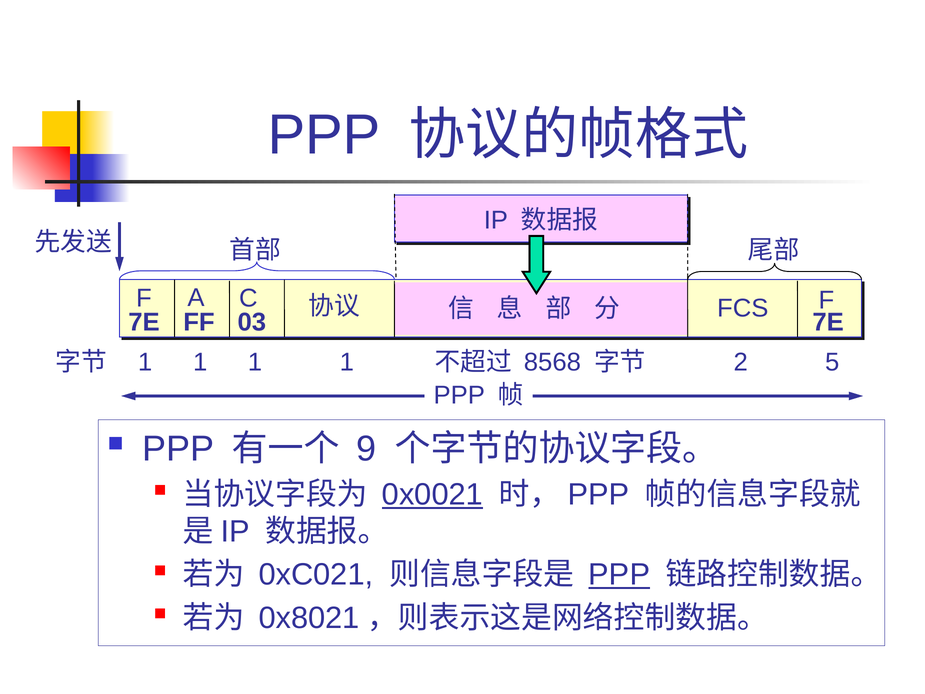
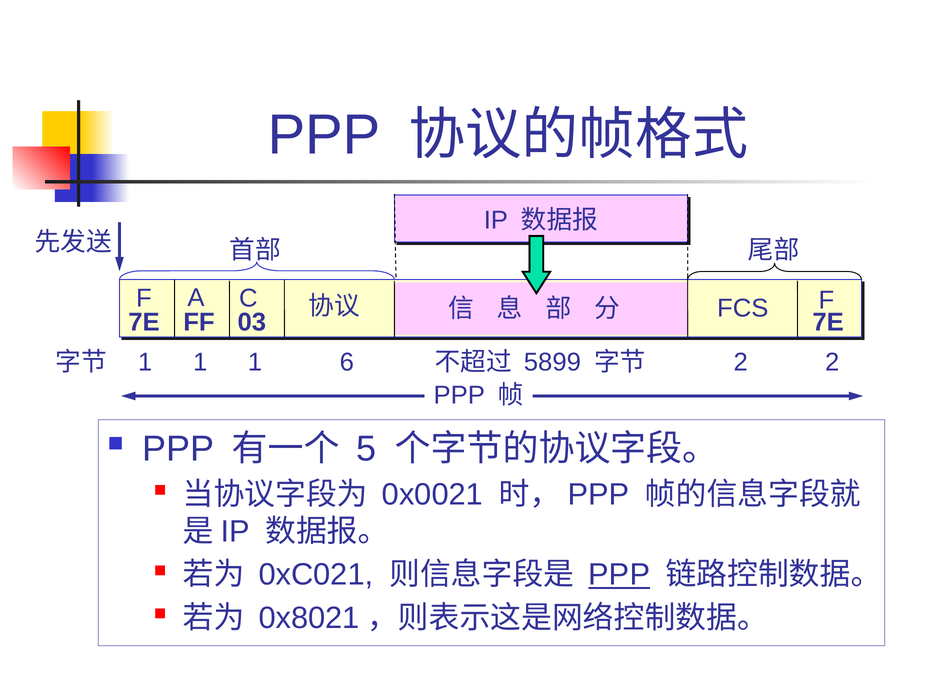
1 at (347, 362): 1 -> 6
5 at (832, 362): 5 -> 2
8568: 8568 -> 5899
9: 9 -> 5
0x0021 underline: present -> none
